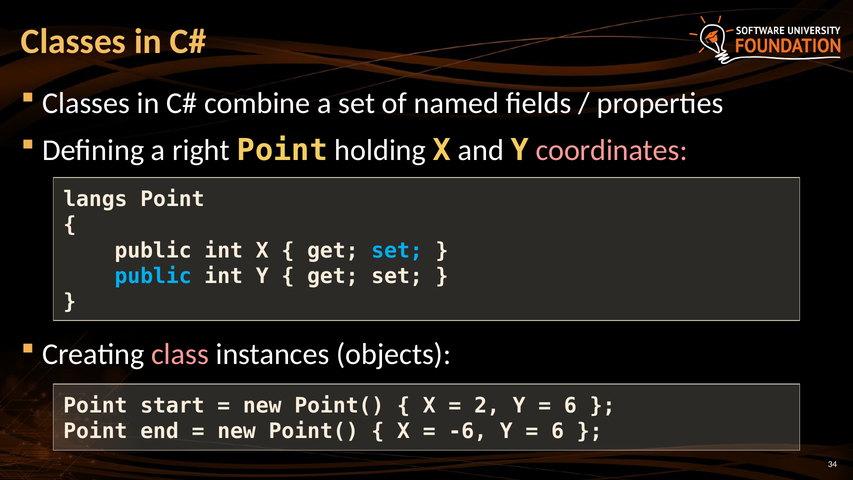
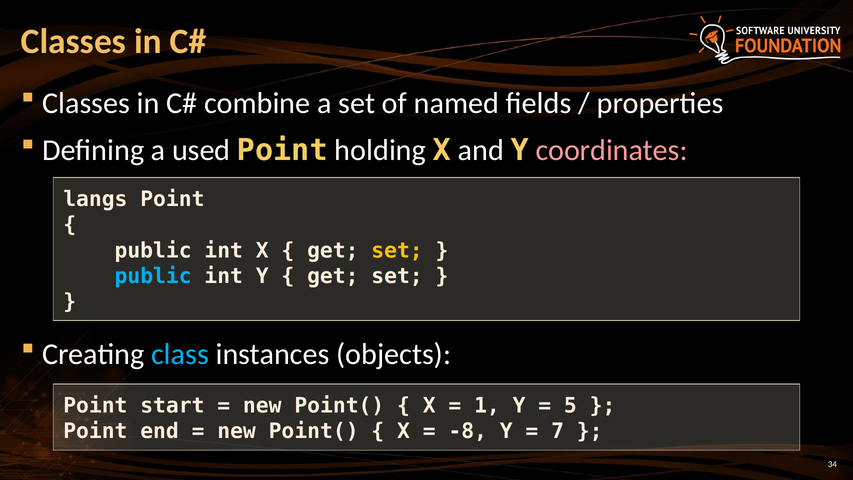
right: right -> used
set at (397, 250) colour: light blue -> yellow
class colour: pink -> light blue
2: 2 -> 1
6 at (570, 406): 6 -> 5
-6: -6 -> -8
6 at (558, 431): 6 -> 7
